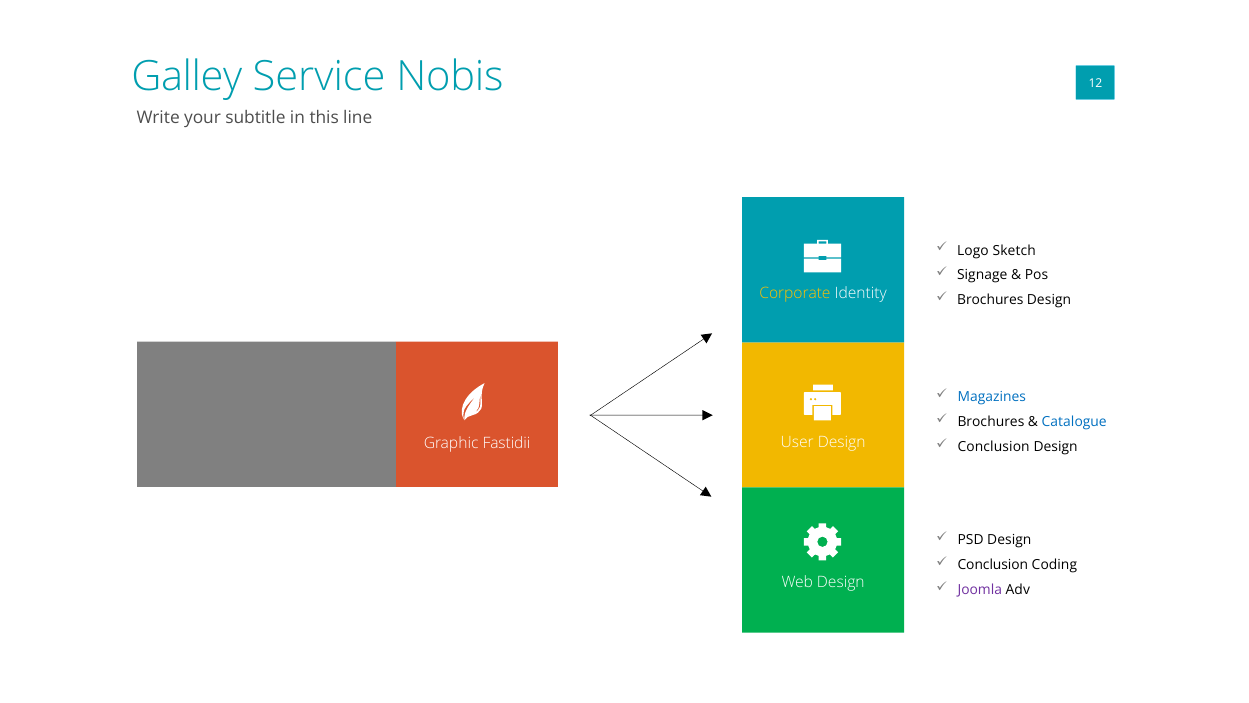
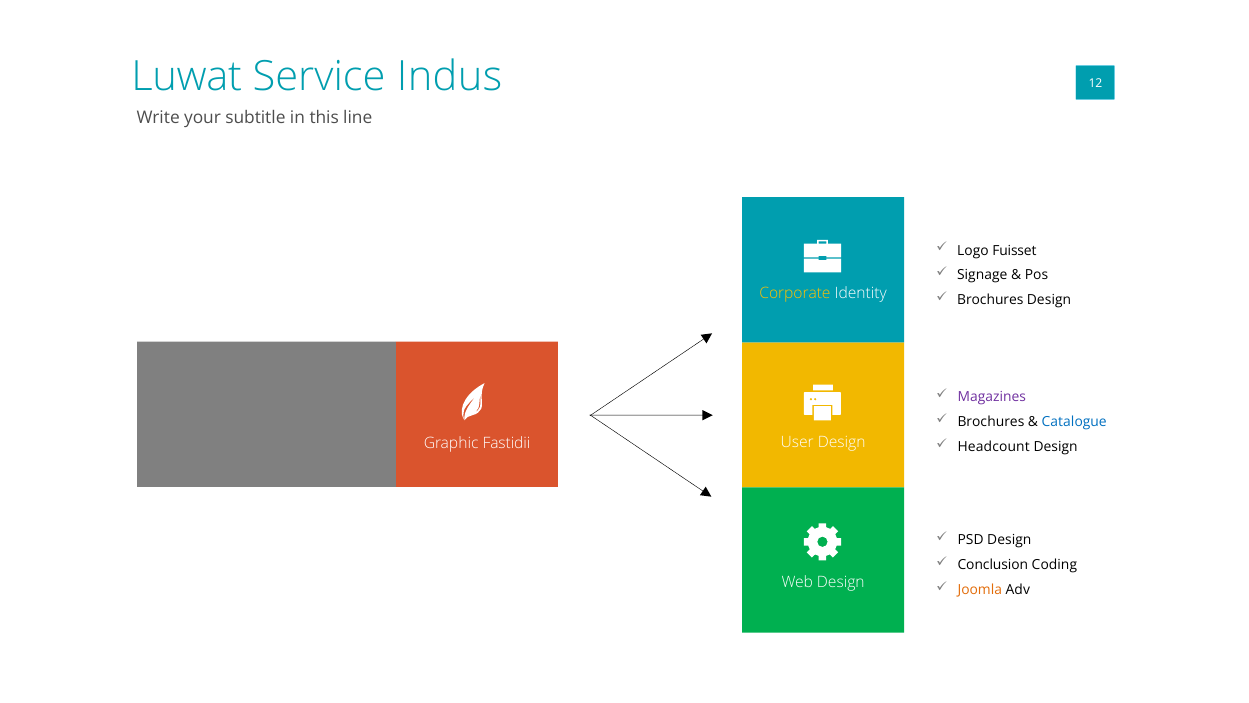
Galley: Galley -> Luwat
Nobis: Nobis -> Indus
Sketch: Sketch -> Fuisset
Magazines colour: blue -> purple
Conclusion at (994, 447): Conclusion -> Headcount
Joomla colour: purple -> orange
